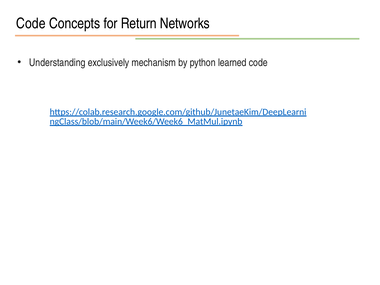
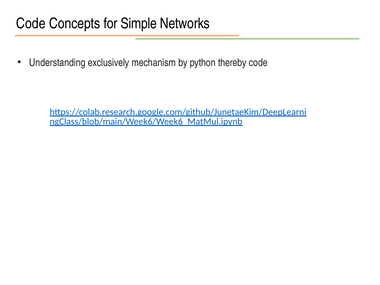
Return: Return -> Simple
learned: learned -> thereby
